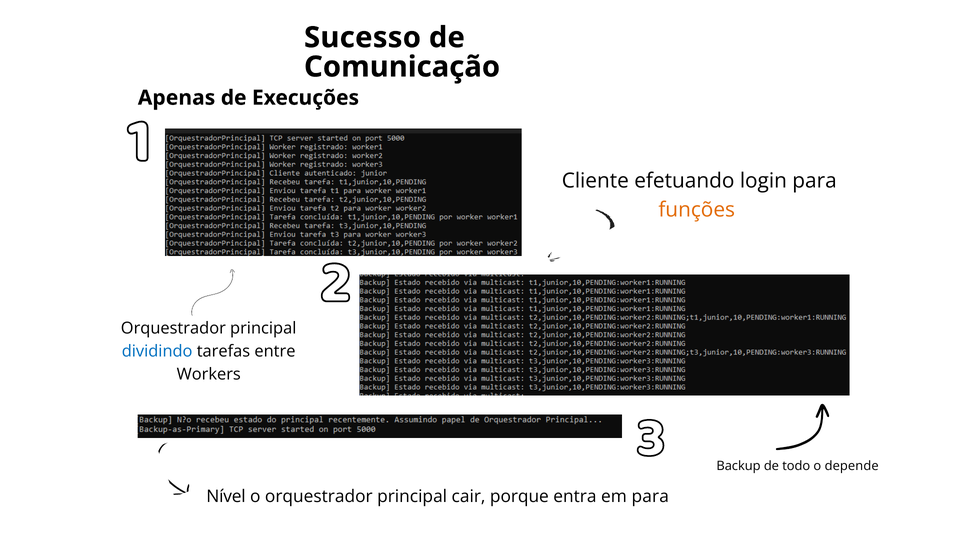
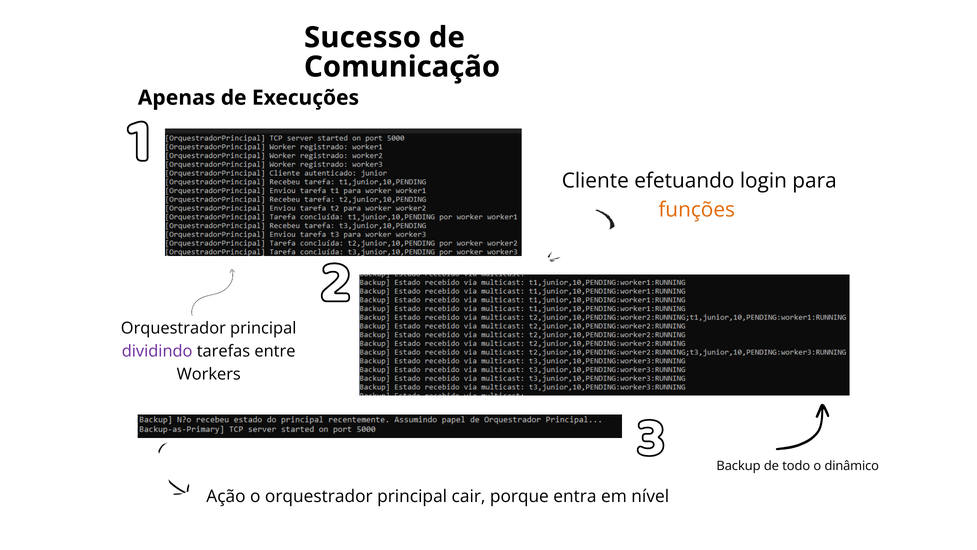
dividindo colour: blue -> purple
depende: depende -> dinâmico
Nível: Nível -> Ação
em para: para -> nível
